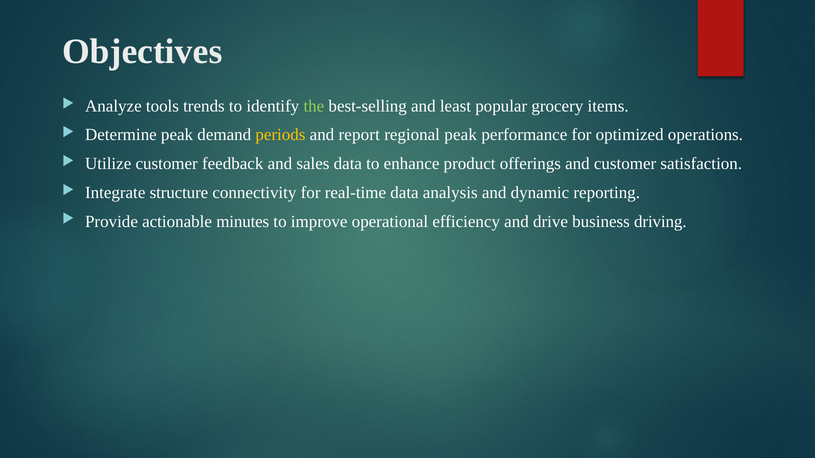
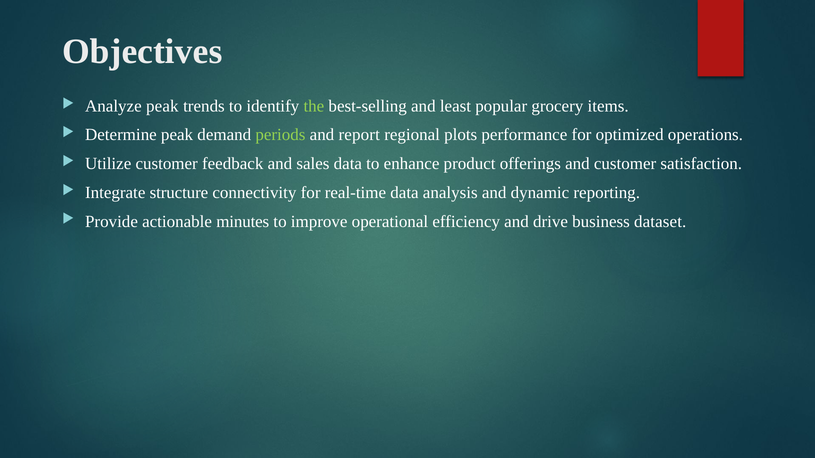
Analyze tools: tools -> peak
periods colour: yellow -> light green
regional peak: peak -> plots
driving: driving -> dataset
